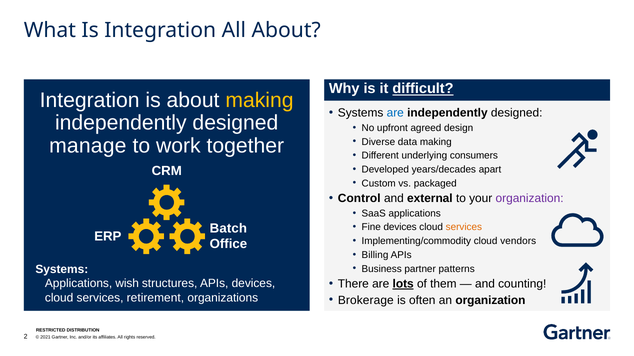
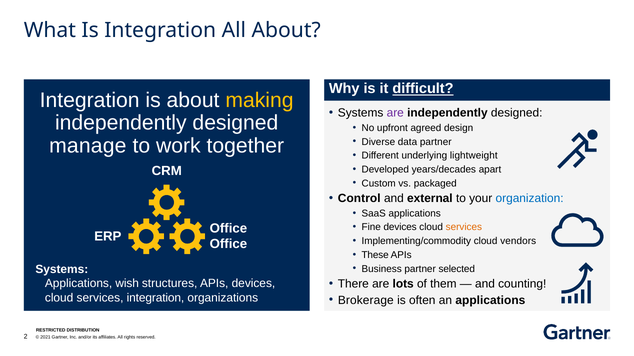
are at (395, 113) colour: blue -> purple
data making: making -> partner
consumers: consumers -> lightweight
organization at (530, 199) colour: purple -> blue
Batch at (228, 229): Batch -> Office
Billing: Billing -> These
patterns: patterns -> selected
lots underline: present -> none
services retirement: retirement -> integration
an organization: organization -> applications
